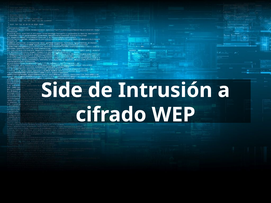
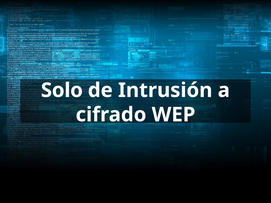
Side: Side -> Solo
